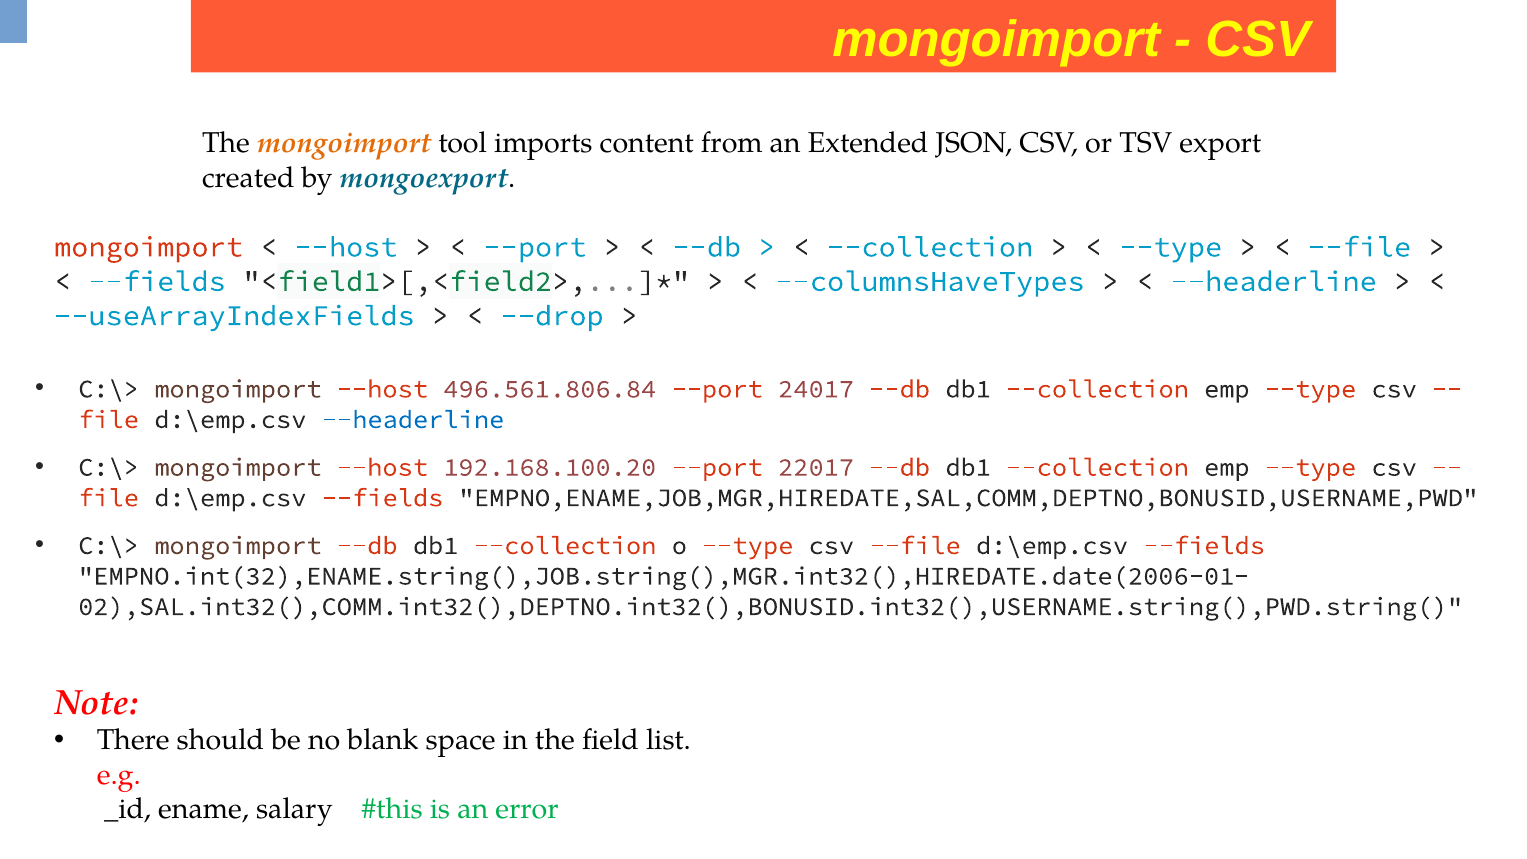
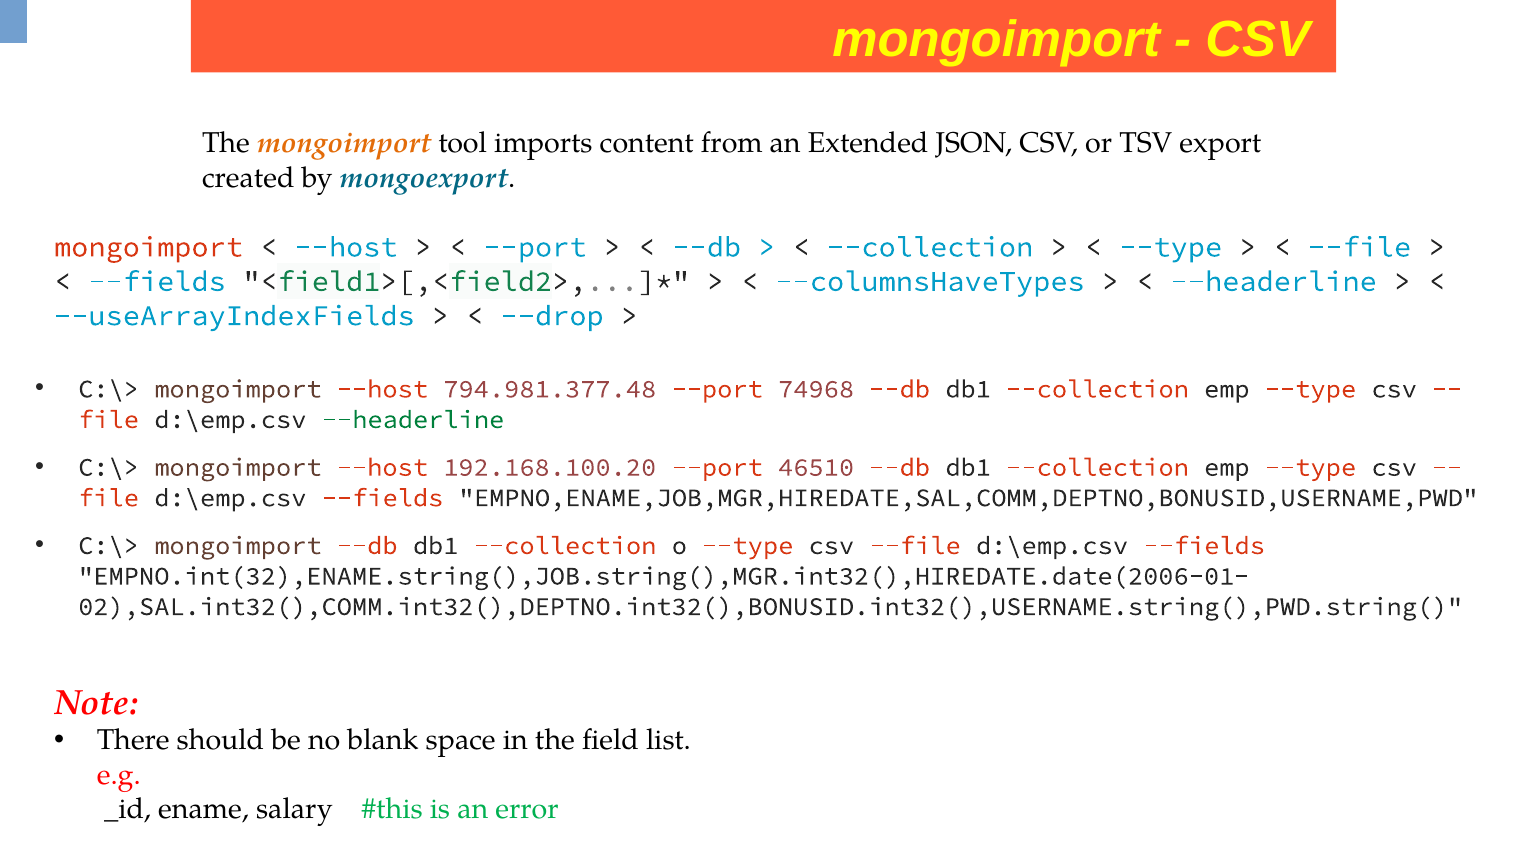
496.561.806.84: 496.561.806.84 -> 794.981.377.48
24017: 24017 -> 74968
--headerline at (413, 420) colour: blue -> green
22017: 22017 -> 46510
